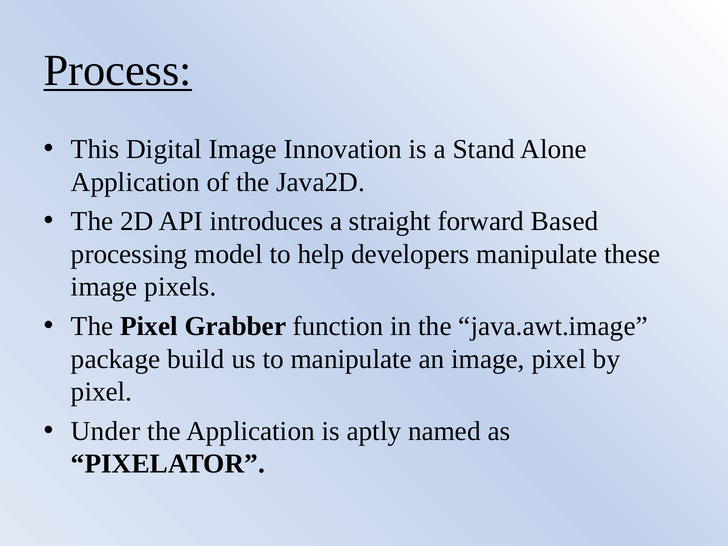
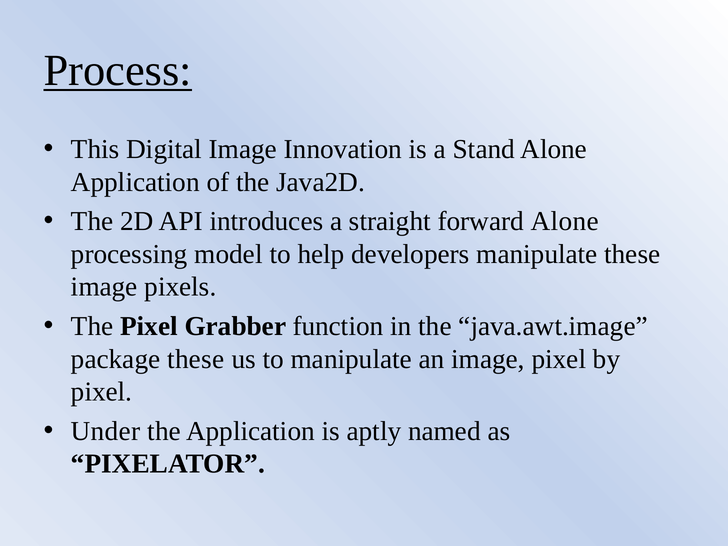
forward Based: Based -> Alone
package build: build -> these
